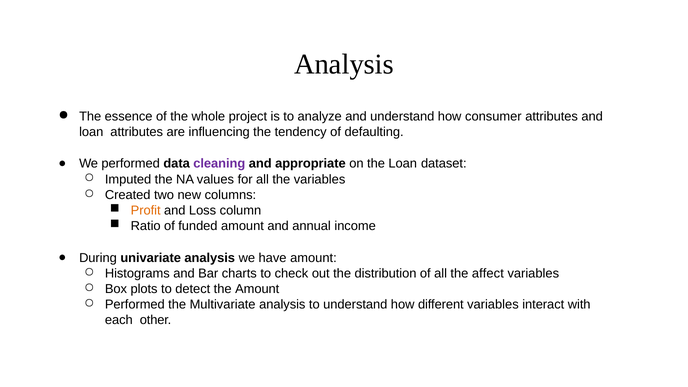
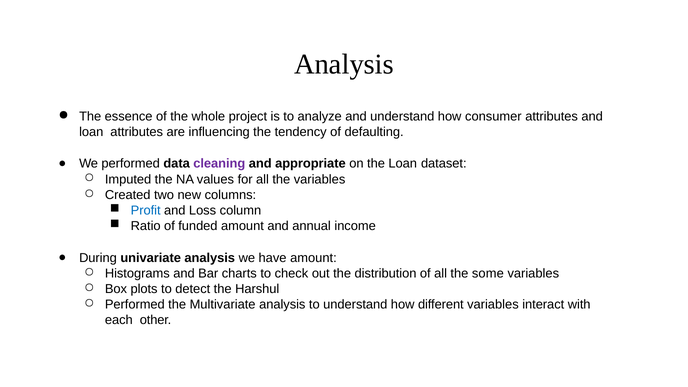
Profit colour: orange -> blue
affect: affect -> some
the Amount: Amount -> Harshul
